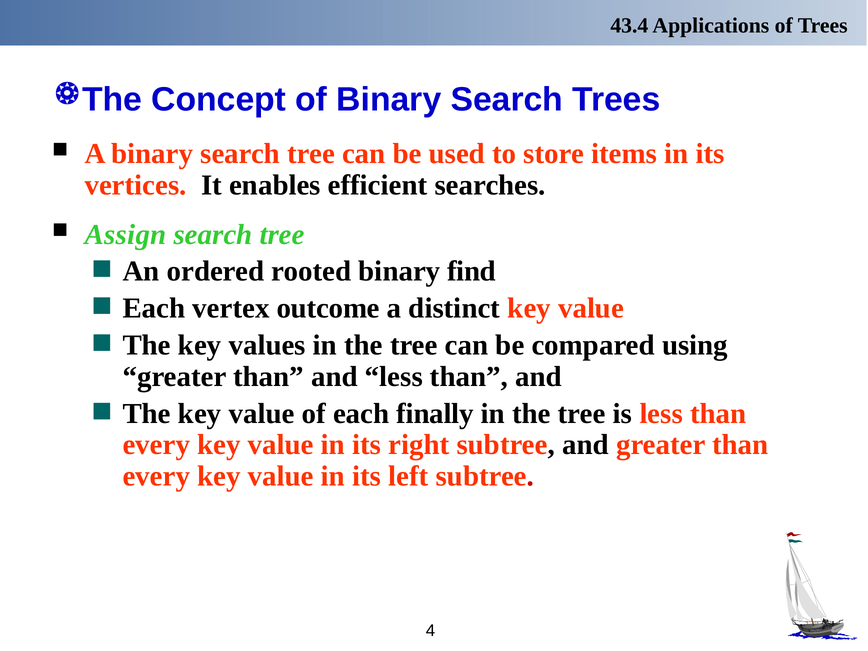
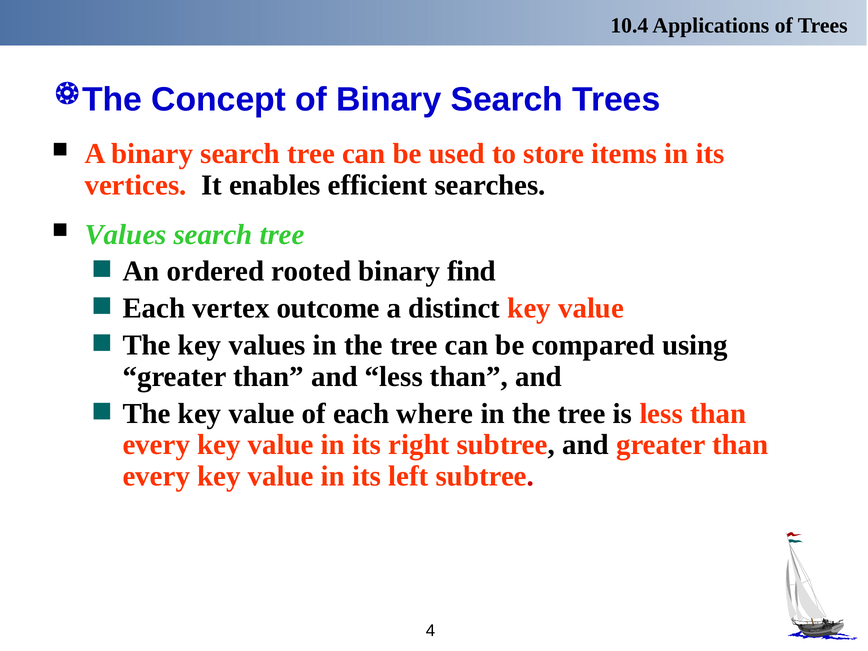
43.4: 43.4 -> 10.4
Assign at (125, 235): Assign -> Values
finally: finally -> where
